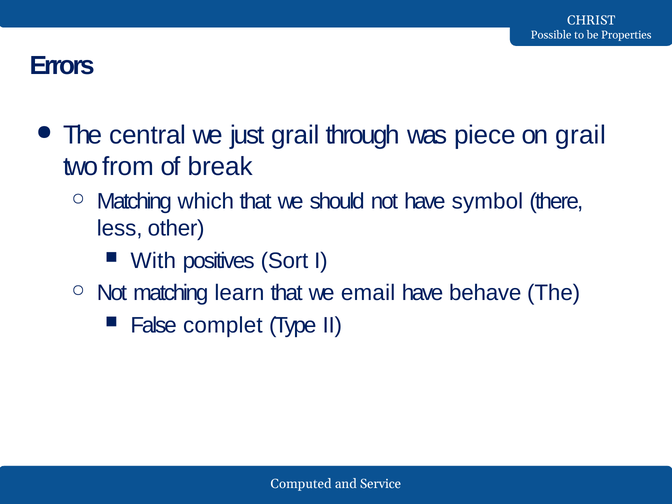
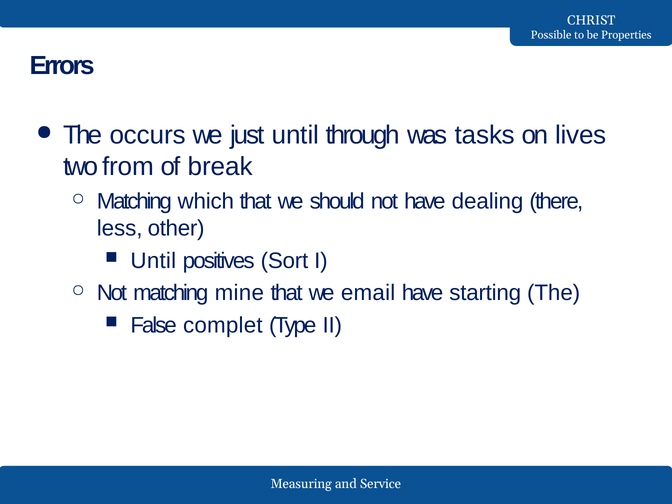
central: central -> occurs
just grail: grail -> until
piece: piece -> tasks
on grail: grail -> lives
symbol: symbol -> dealing
With at (153, 261): With -> Until
learn: learn -> mine
behave: behave -> starting
Computed: Computed -> Measuring
